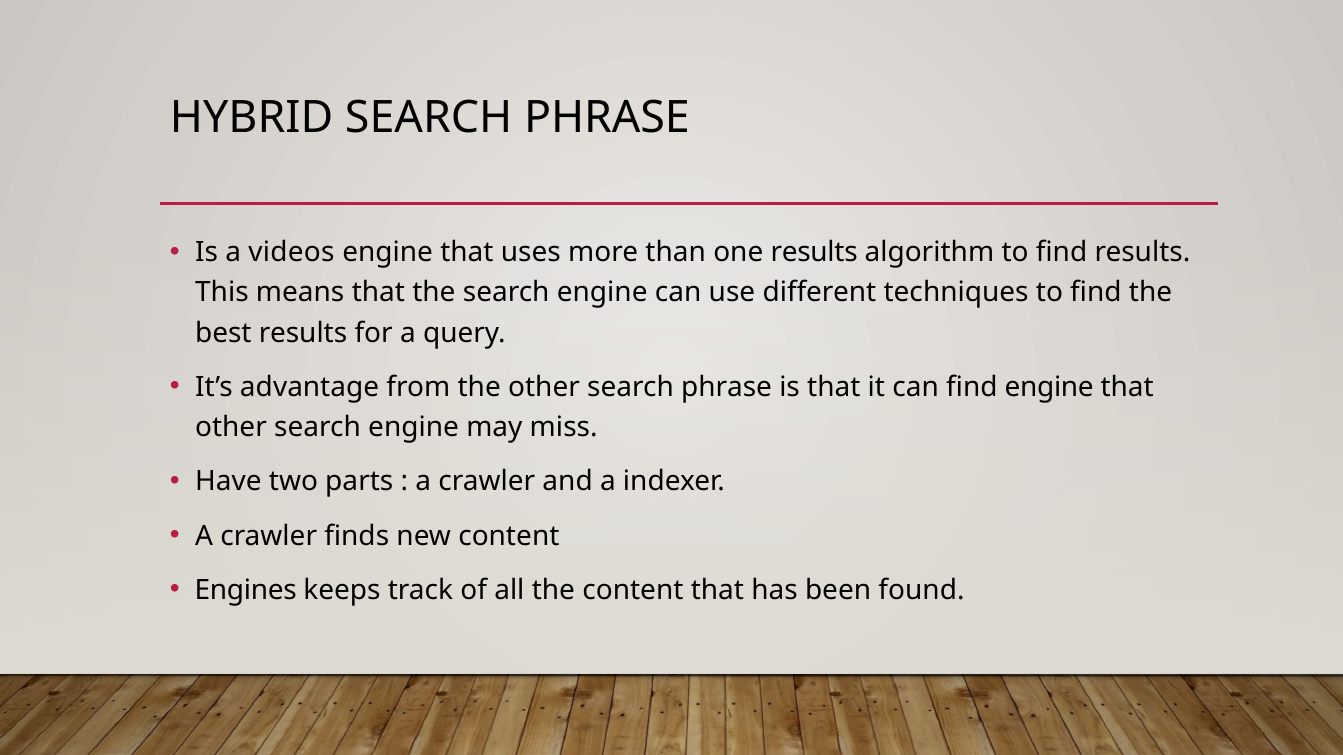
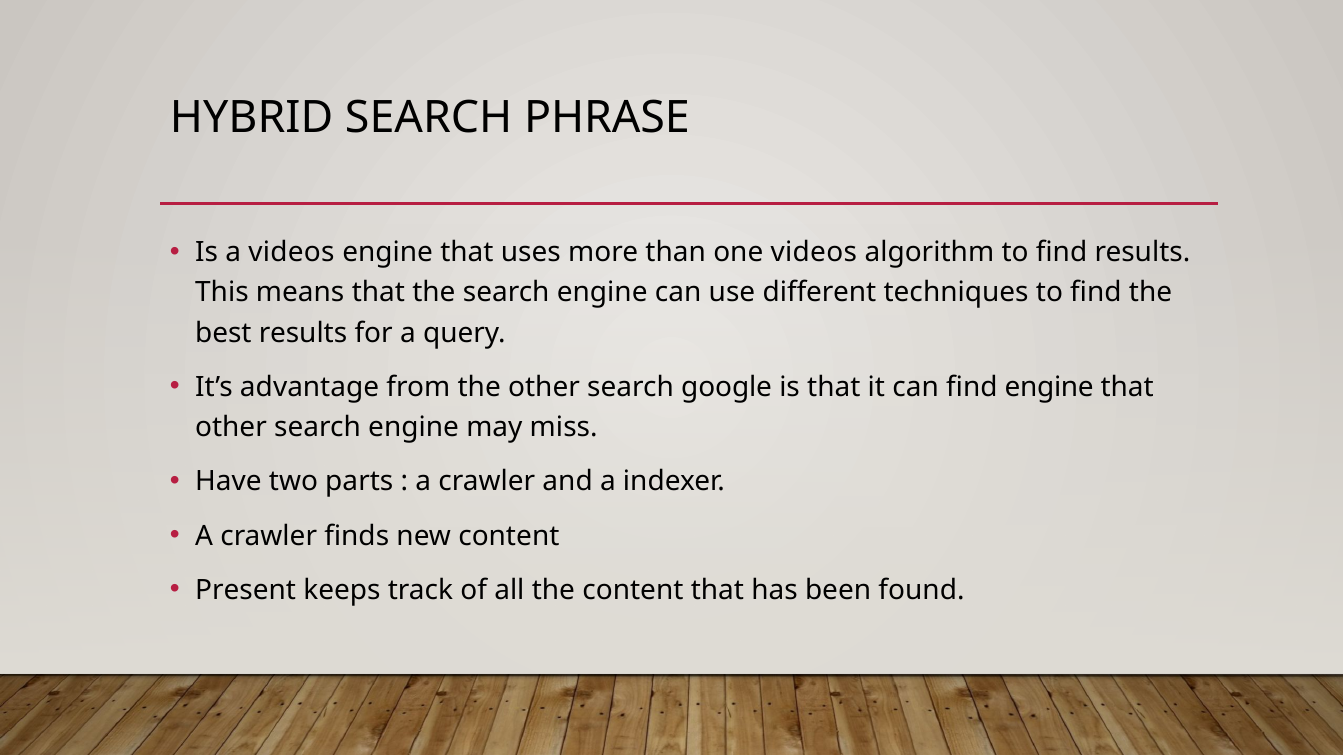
one results: results -> videos
other search phrase: phrase -> google
Engines: Engines -> Present
